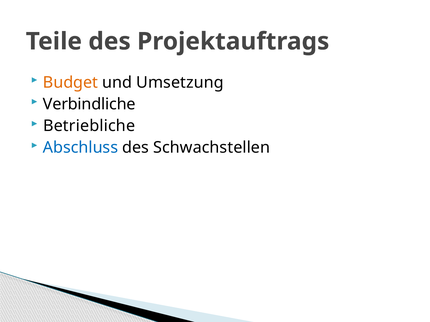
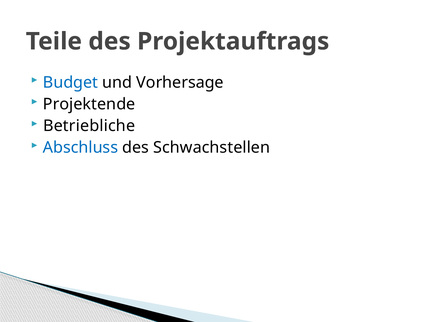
Budget colour: orange -> blue
Umsetzung: Umsetzung -> Vorhersage
Verbindliche: Verbindliche -> Projektende
